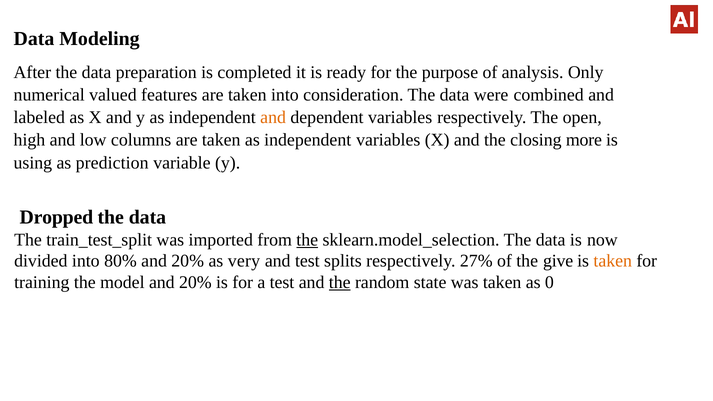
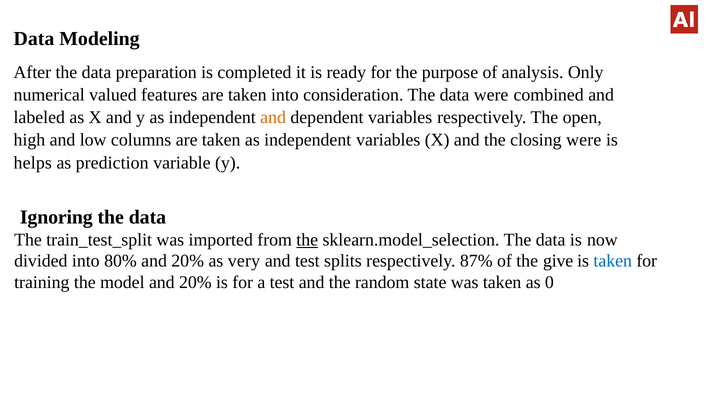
closing more: more -> were
using: using -> helps
Dropped: Dropped -> Ignoring
27%: 27% -> 87%
taken at (613, 261) colour: orange -> blue
the at (340, 283) underline: present -> none
